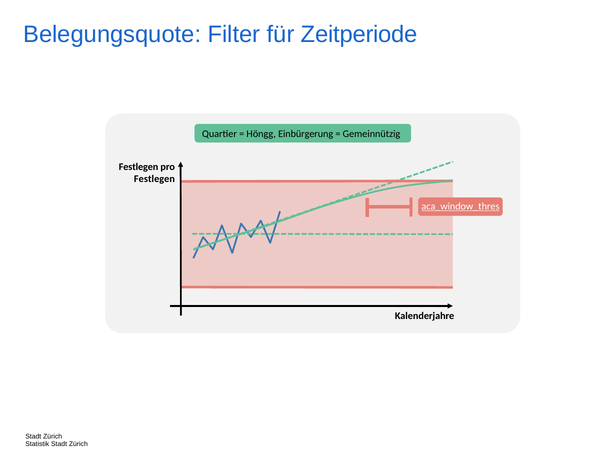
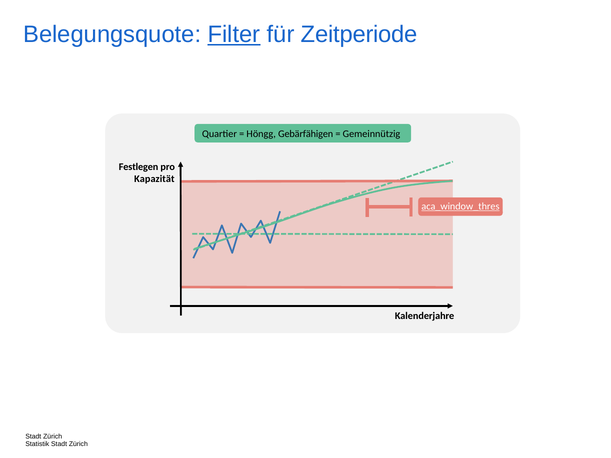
Filter underline: none -> present
Einbürgerung: Einbürgerung -> Gebärfähigen
Festlegen at (154, 179): Festlegen -> Kapazität
